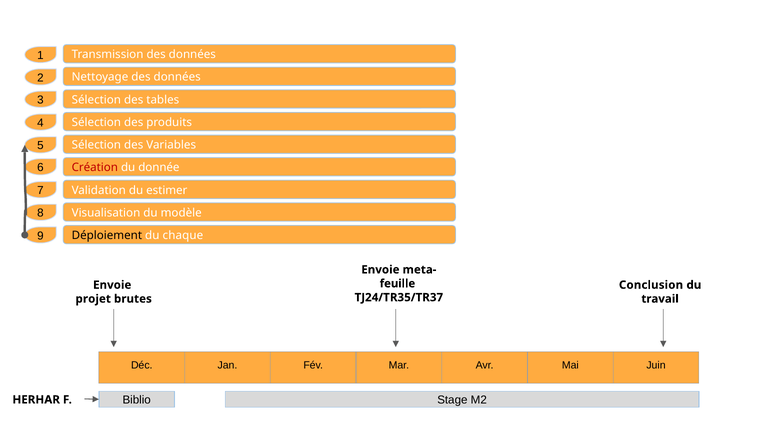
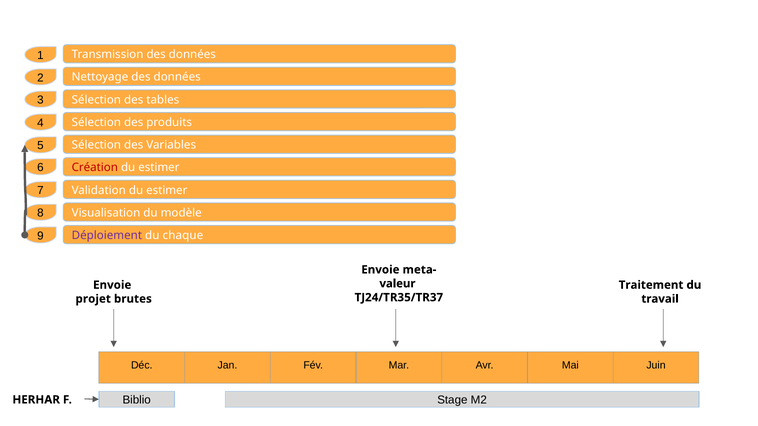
donnée at (159, 168): donnée -> estimer
Déploiement colour: black -> purple
feuille: feuille -> valeur
Conclusion: Conclusion -> Traitement
